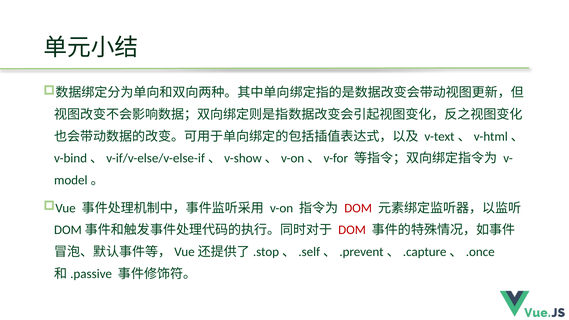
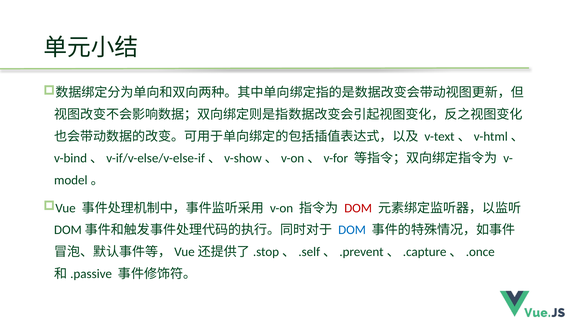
DOM at (352, 230) colour: red -> blue
